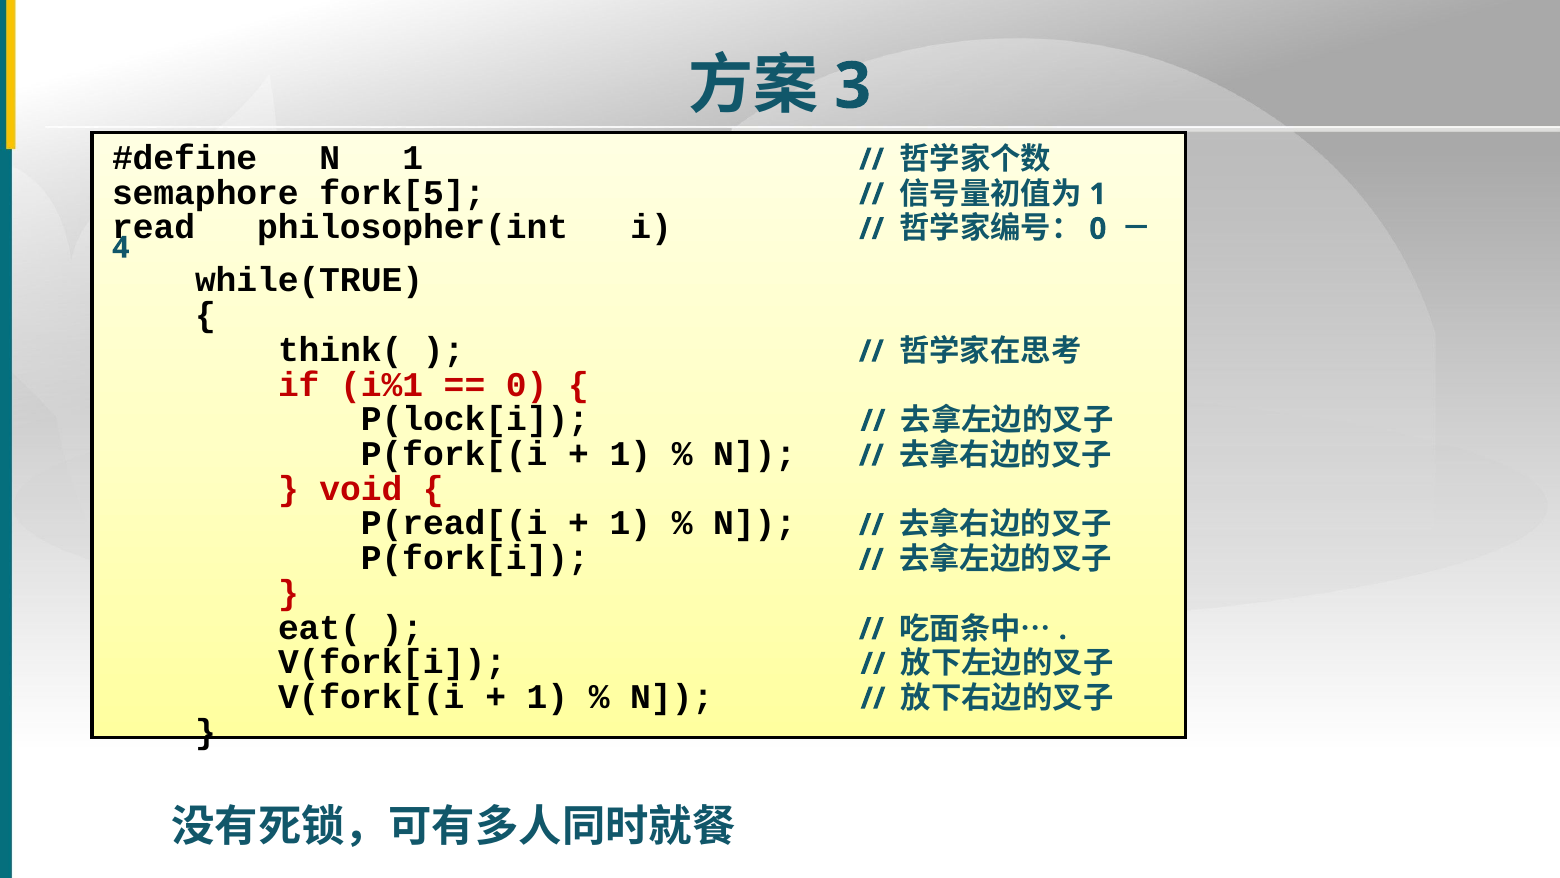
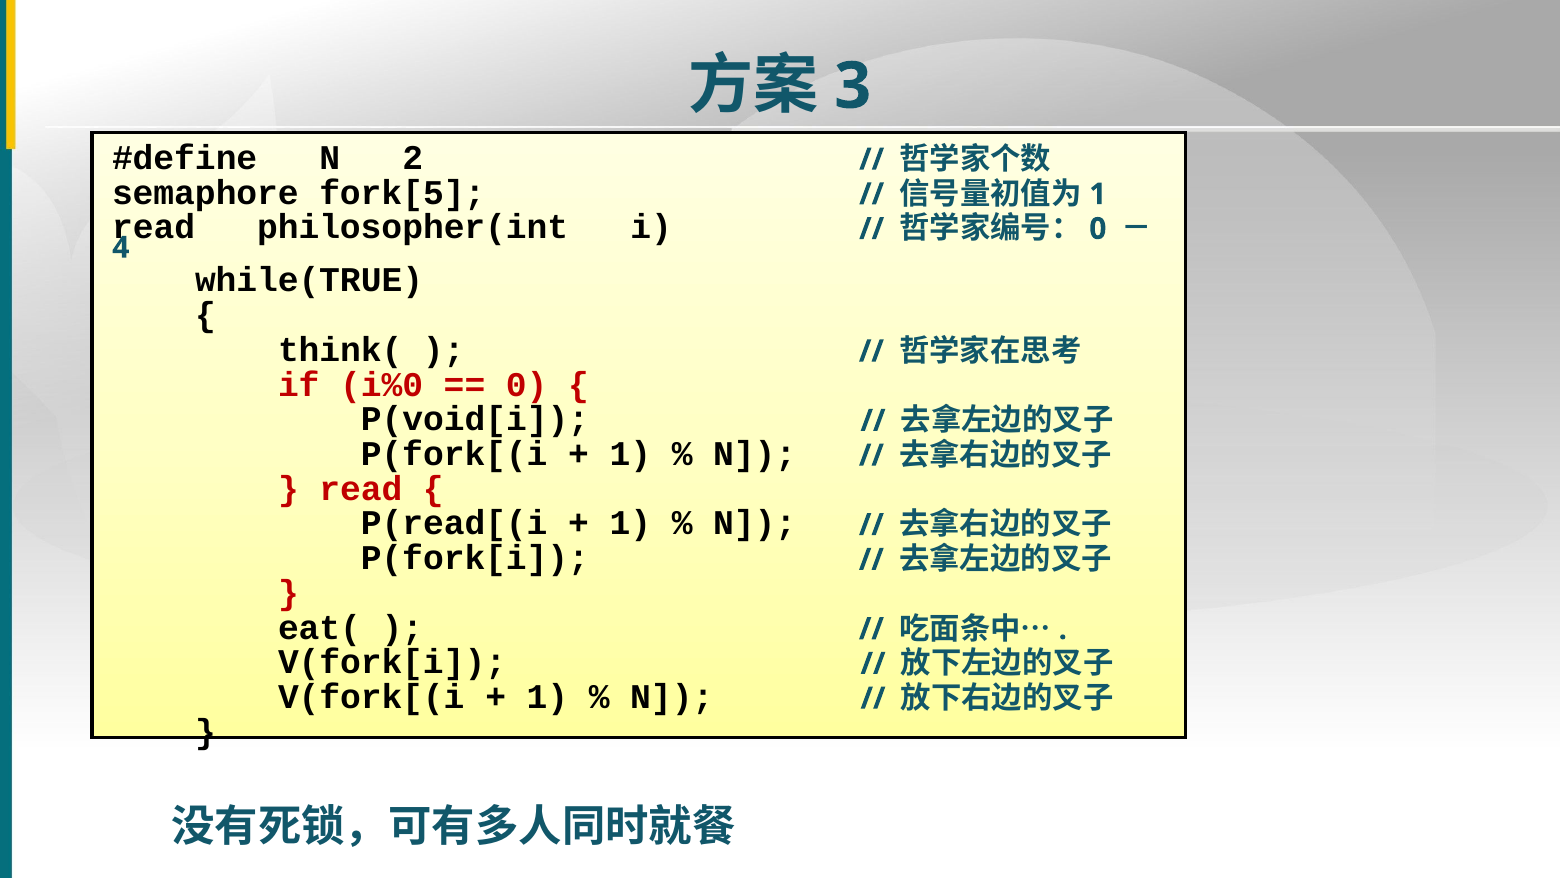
N 1: 1 -> 2
i%1: i%1 -> i%0
P(lock[i: P(lock[i -> P(void[i
void at (361, 489): void -> read
